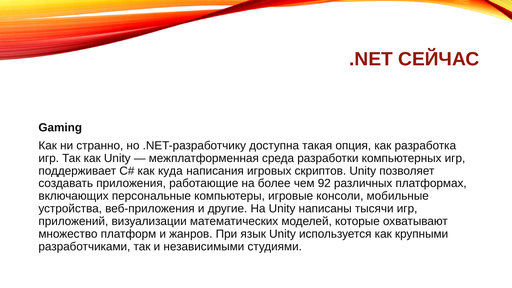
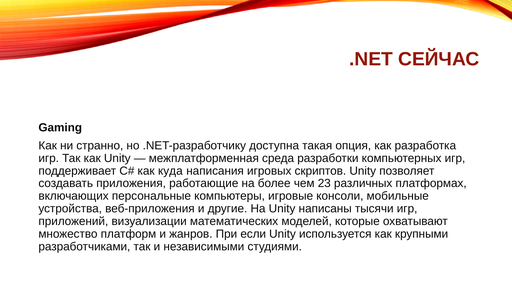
92: 92 -> 23
язык: язык -> если
